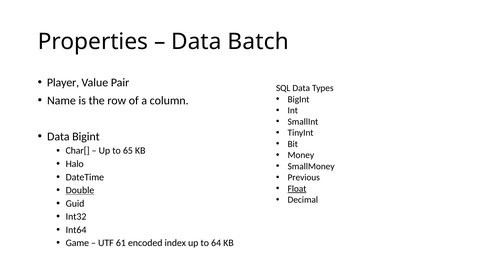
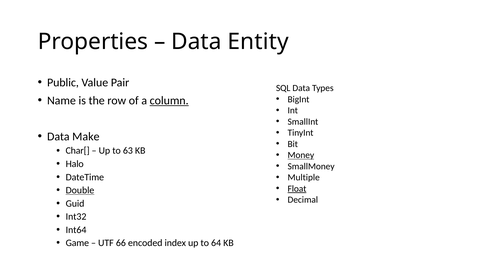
Batch: Batch -> Entity
Player: Player -> Public
column underline: none -> present
Data Bigint: Bigint -> Make
65: 65 -> 63
Money underline: none -> present
Previous: Previous -> Multiple
61: 61 -> 66
